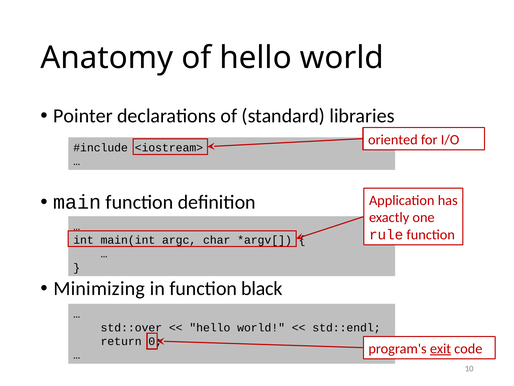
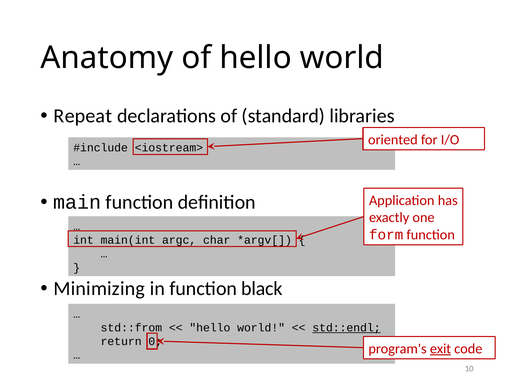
Pointer: Pointer -> Repeat
rule: rule -> form
std::over: std::over -> std::from
std::endl underline: none -> present
